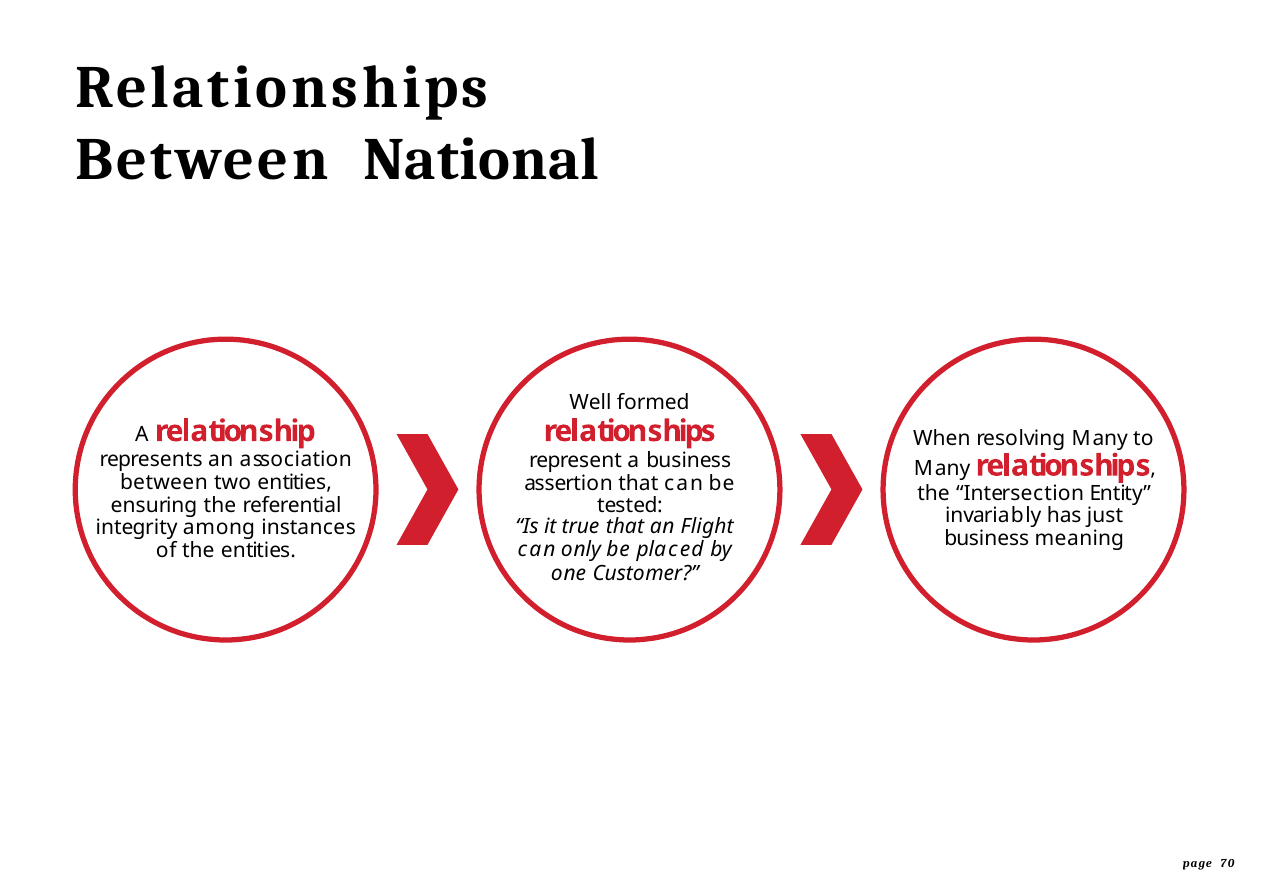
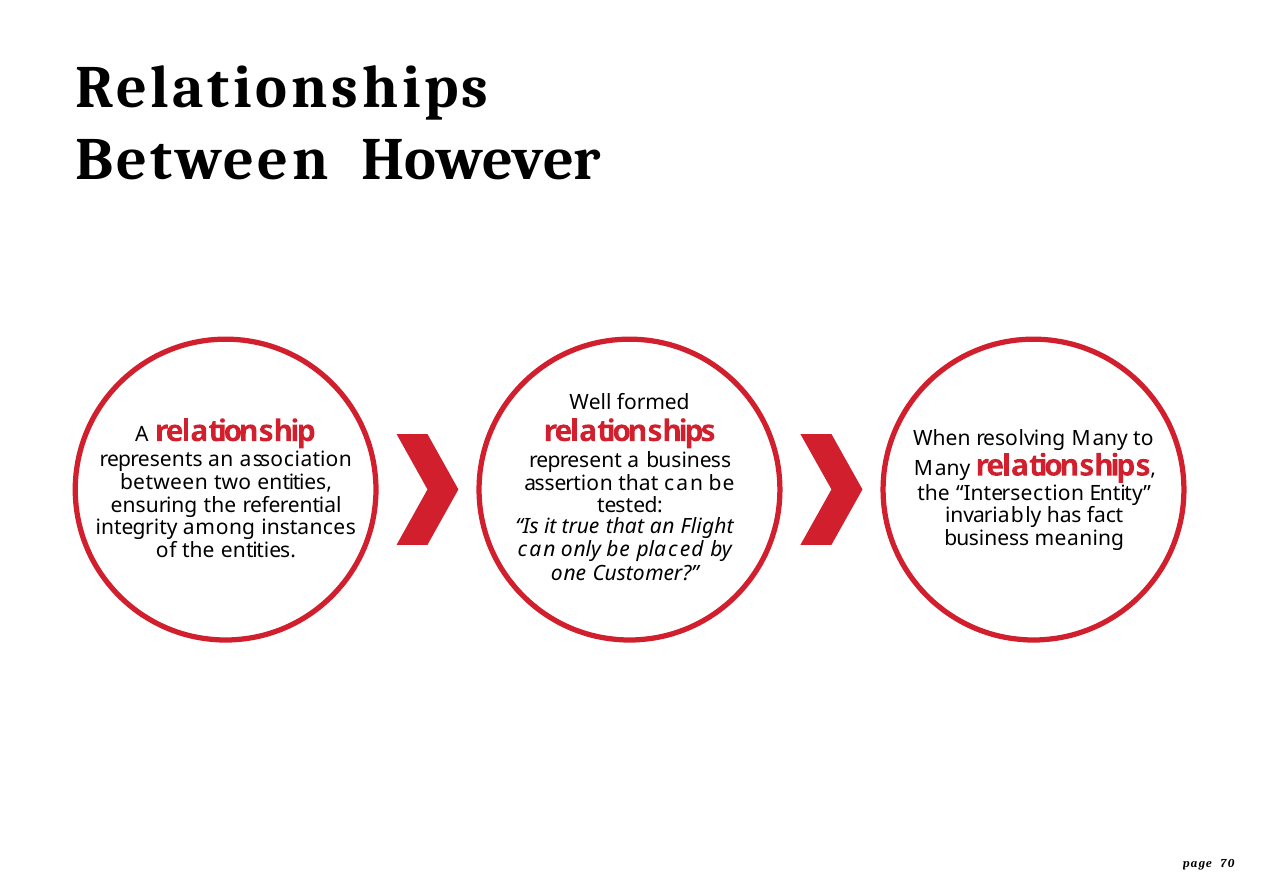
National: National -> However
just: just -> fact
